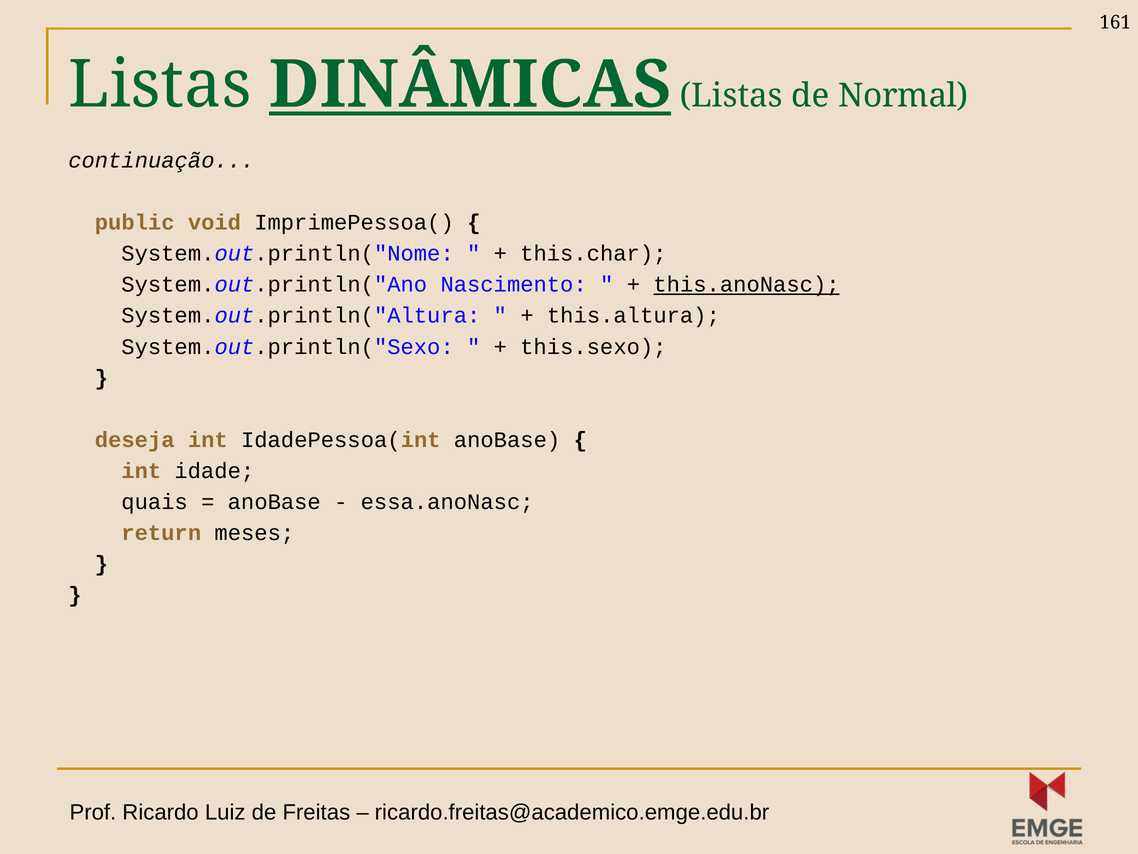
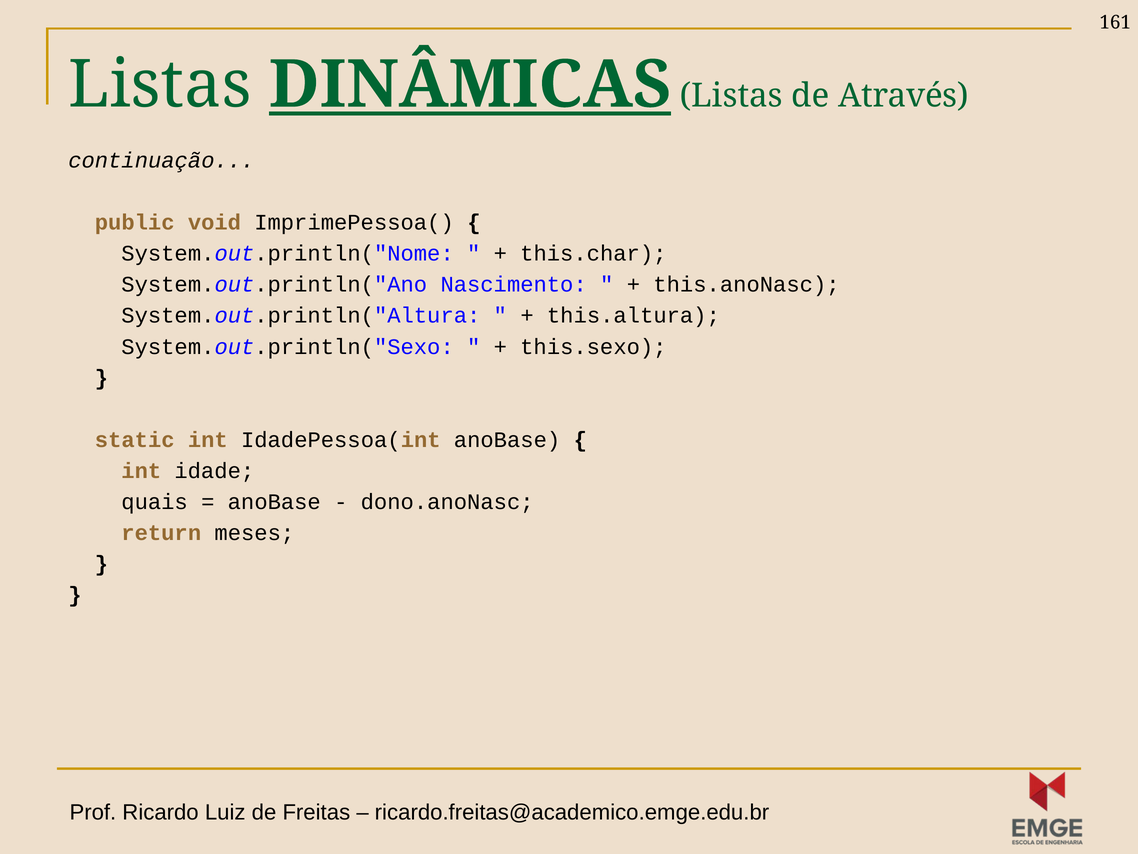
Normal: Normal -> Através
this.anoNasc underline: present -> none
deseja: deseja -> static
essa.anoNasc: essa.anoNasc -> dono.anoNasc
